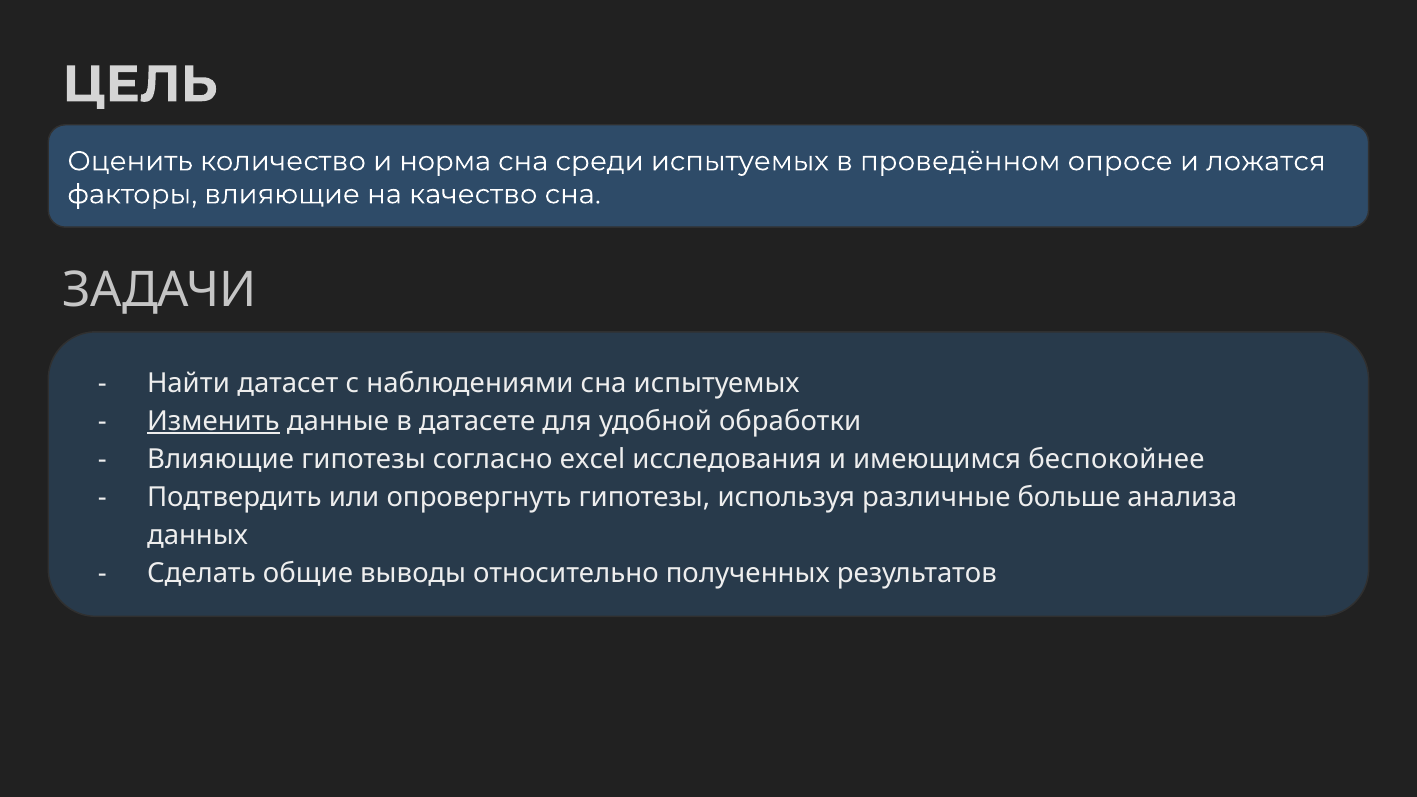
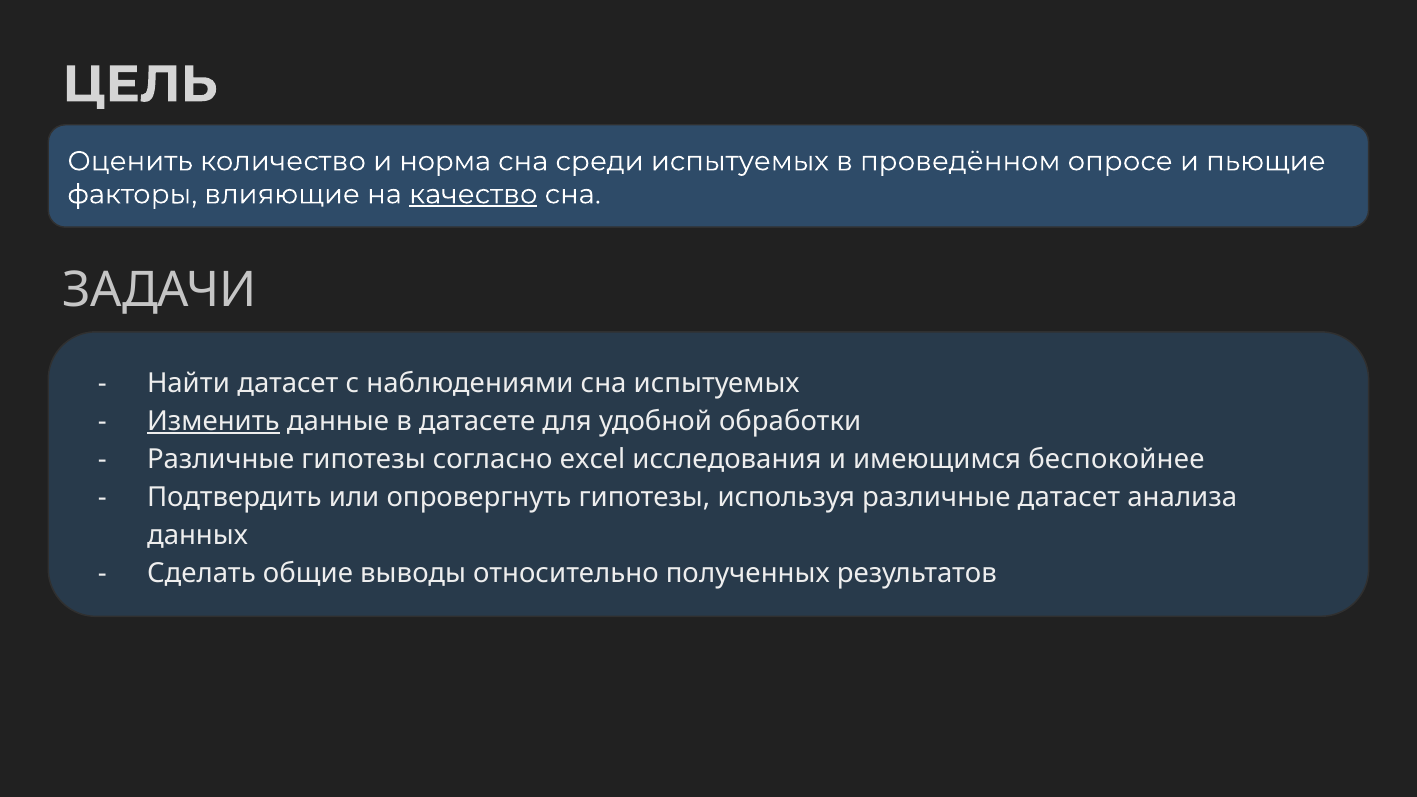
ложатся: ложатся -> пьющие
качество underline: none -> present
Влияющие at (221, 459): Влияющие -> Различные
различные больше: больше -> датасет
